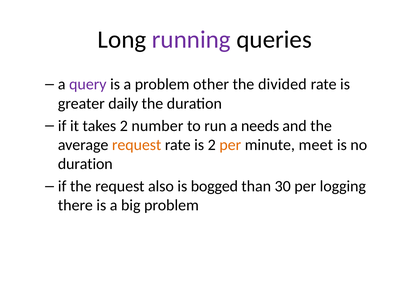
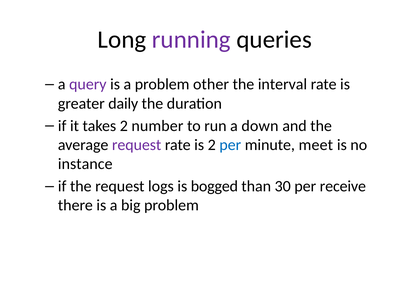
divided: divided -> interval
needs: needs -> down
request at (137, 145) colour: orange -> purple
per at (230, 145) colour: orange -> blue
duration at (85, 164): duration -> instance
also: also -> logs
logging: logging -> receive
